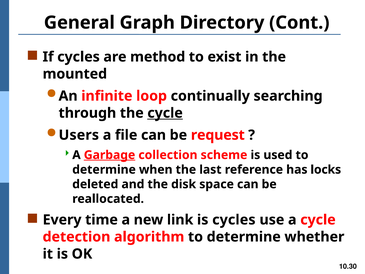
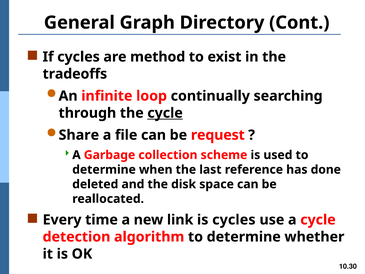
mounted: mounted -> tradeoffs
Users: Users -> Share
Garbage underline: present -> none
locks: locks -> done
